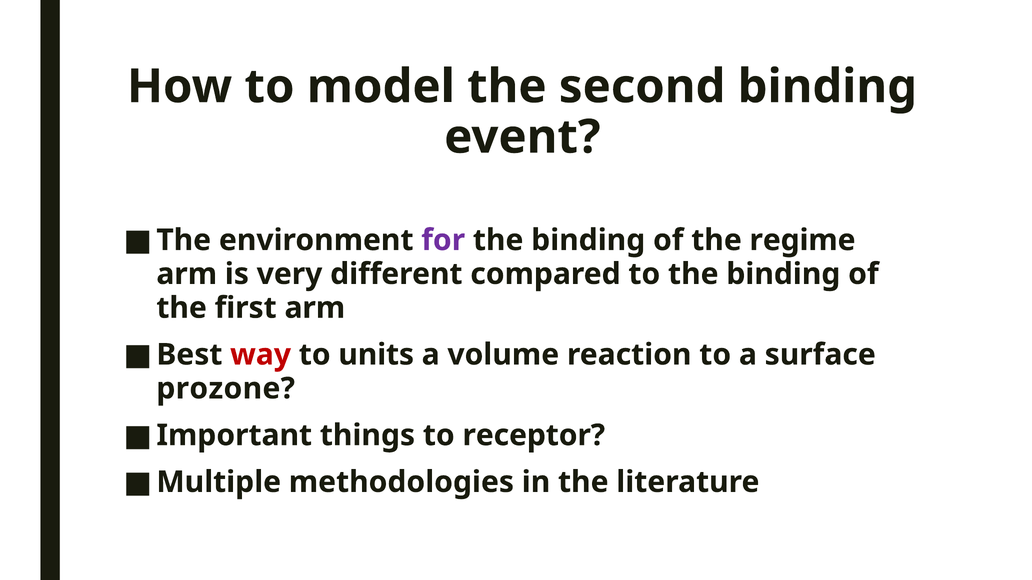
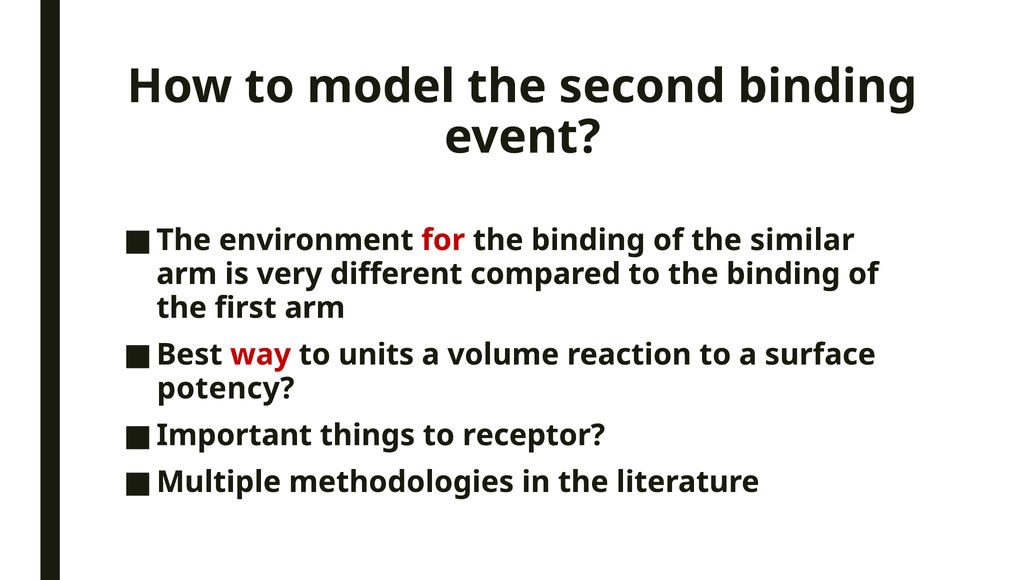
for colour: purple -> red
regime: regime -> similar
prozone: prozone -> potency
